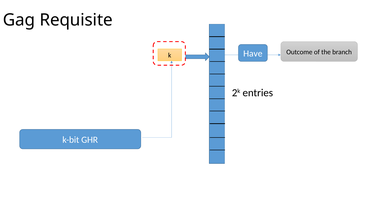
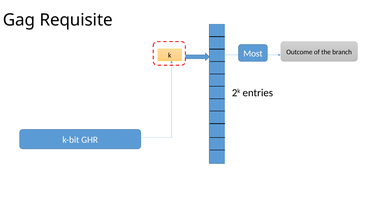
Have: Have -> Most
